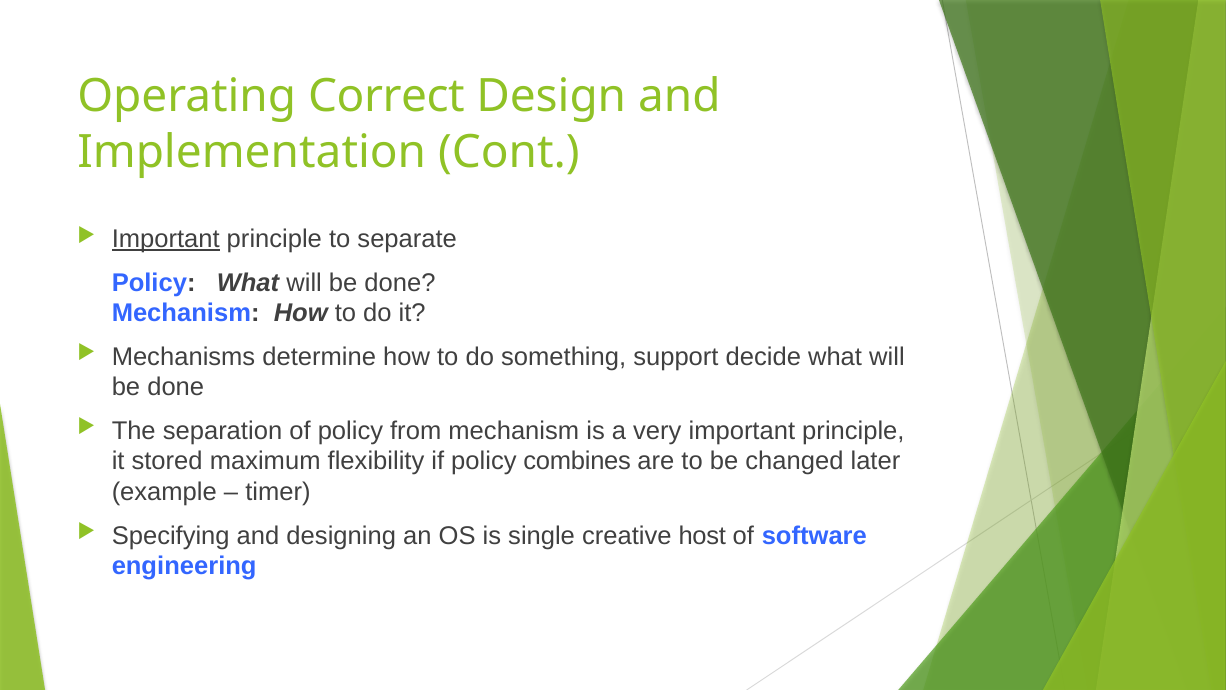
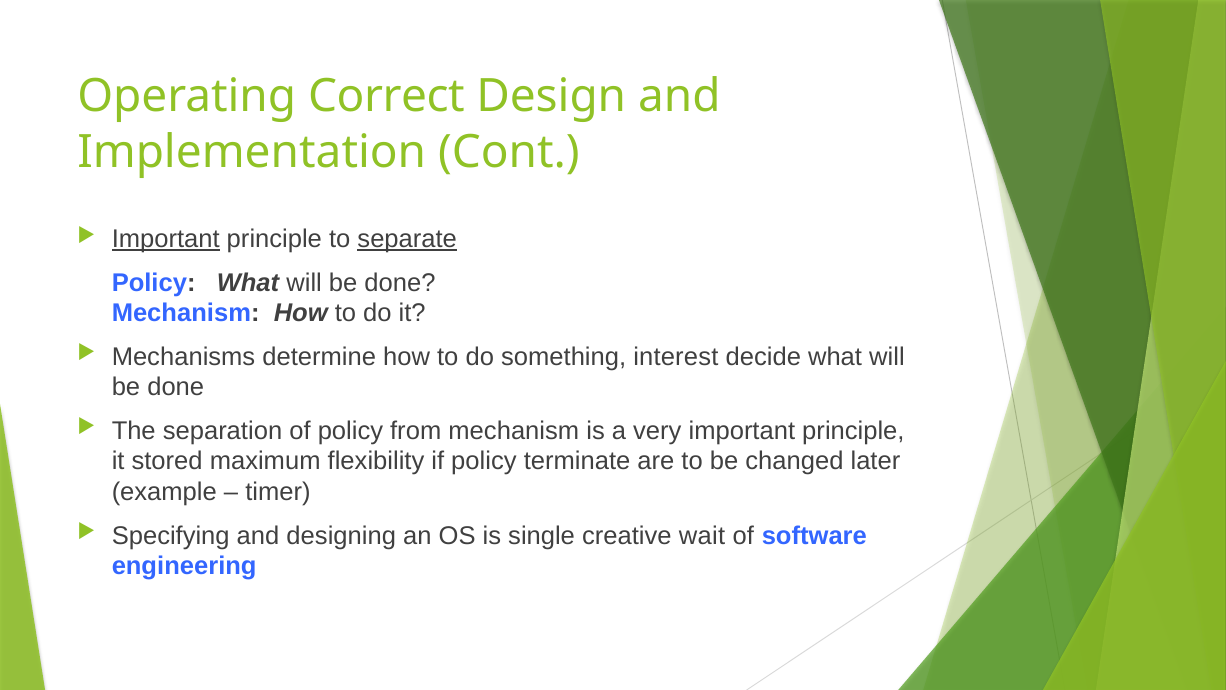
separate underline: none -> present
support: support -> interest
combines: combines -> terminate
host: host -> wait
